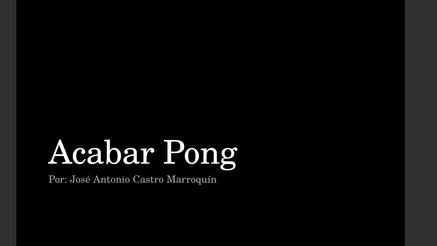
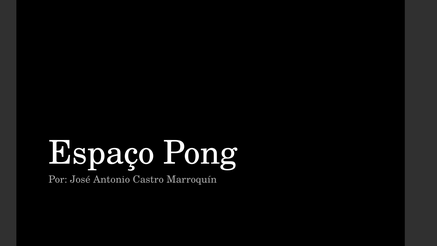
Acabar: Acabar -> Espaço
